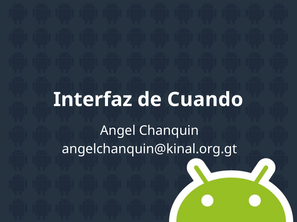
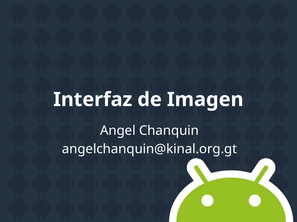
Cuando: Cuando -> Imagen
